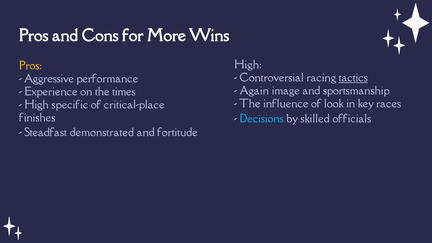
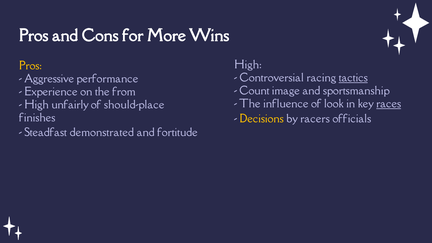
Again: Again -> Count
times: times -> from
races underline: none -> present
specific: specific -> unfairly
critical-place: critical-place -> should-place
Decisions colour: light blue -> yellow
skilled: skilled -> racers
